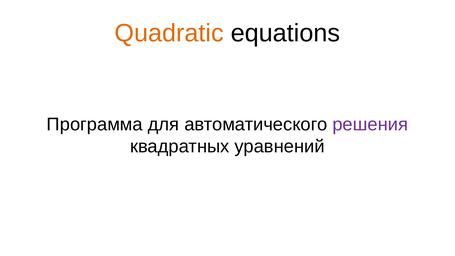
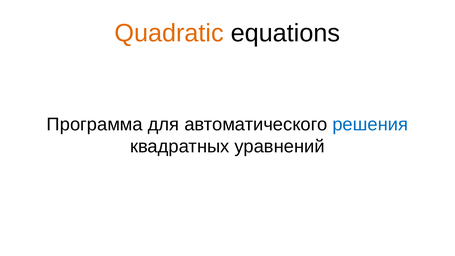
решения colour: purple -> blue
